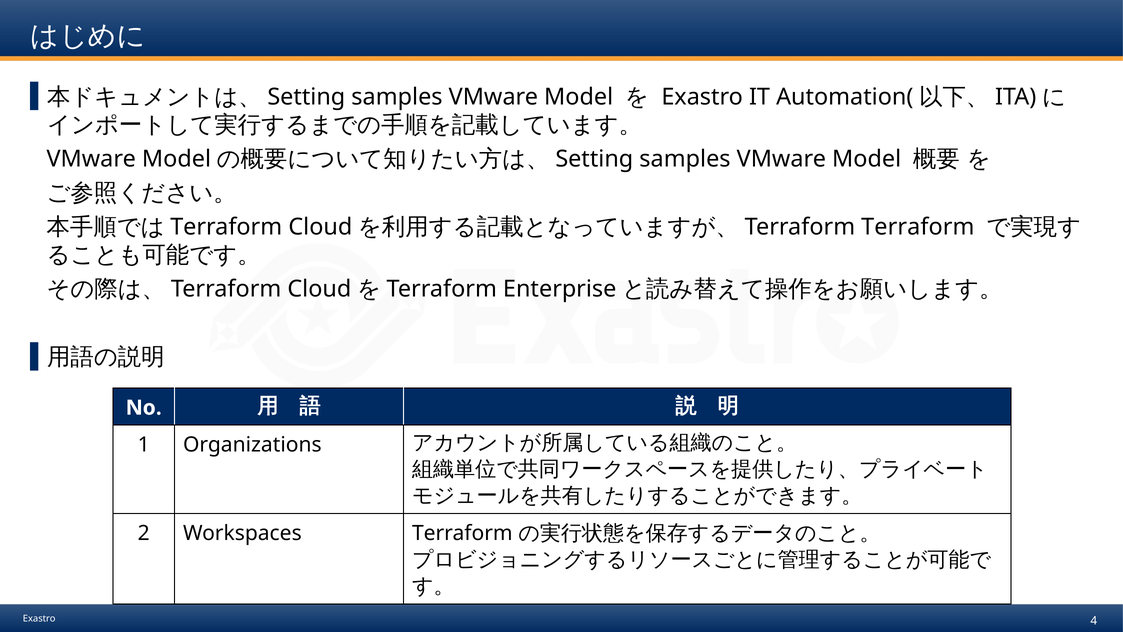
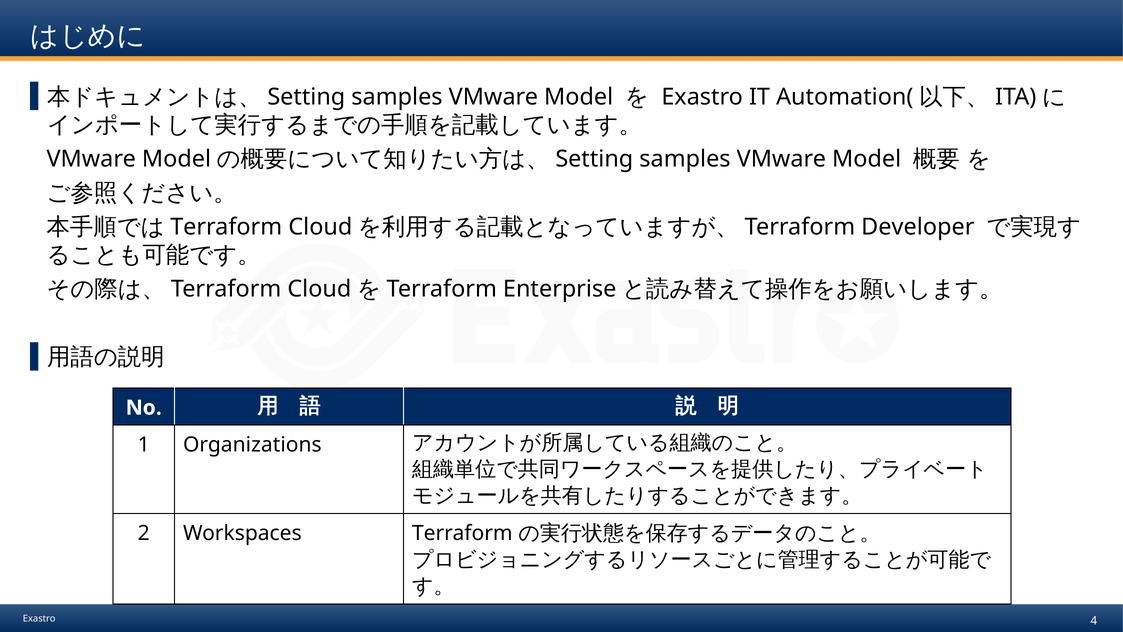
Terraform at (918, 227): Terraform -> Developer
